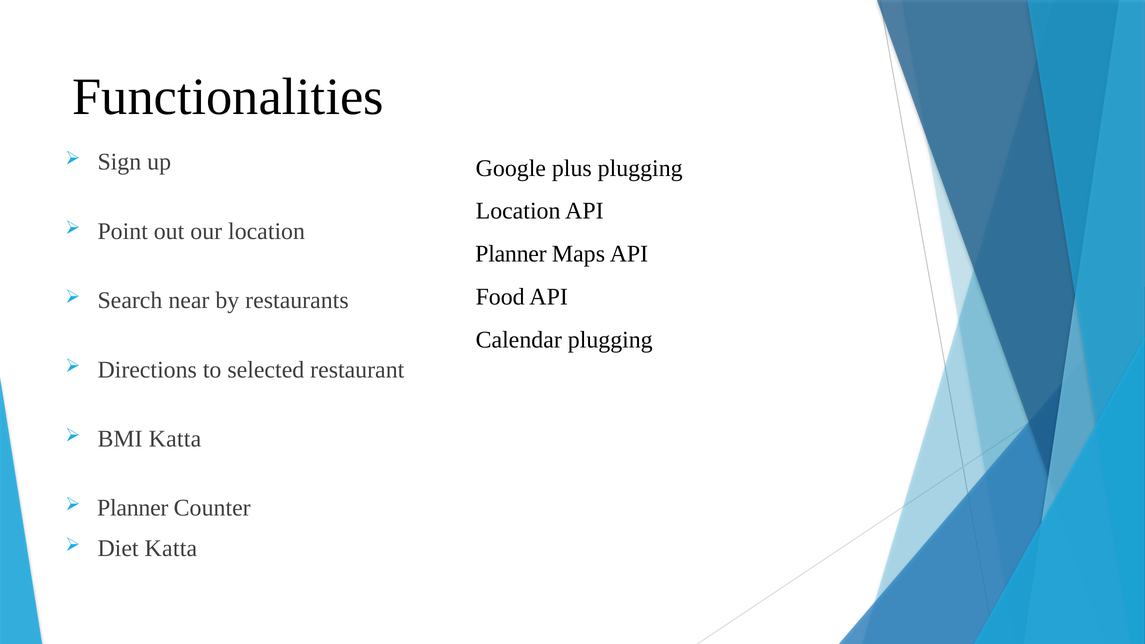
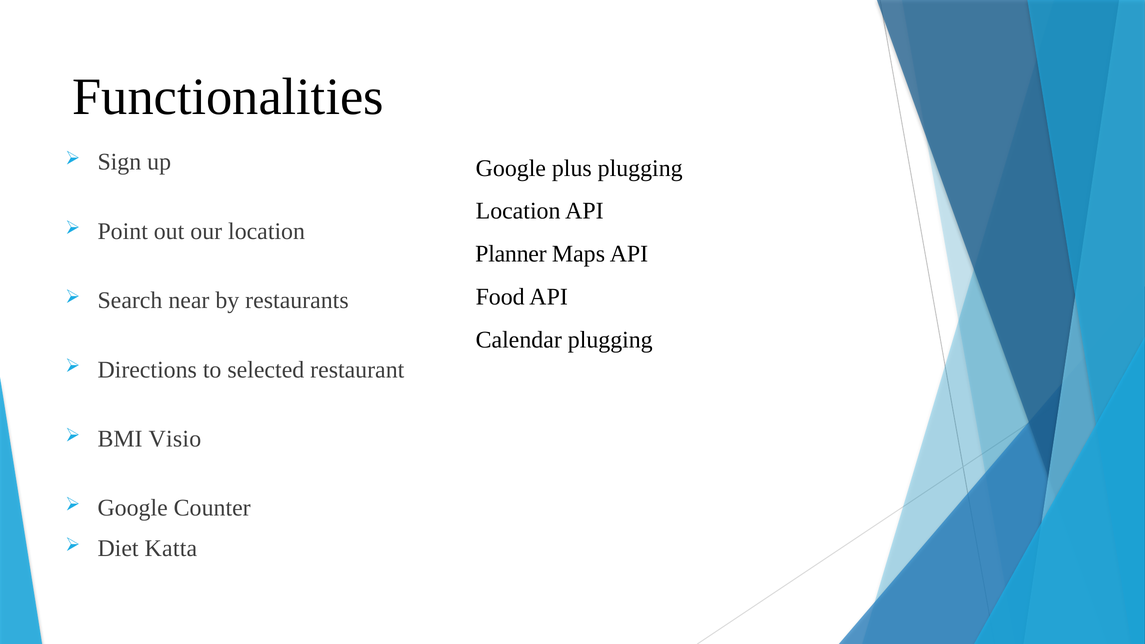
BMI Katta: Katta -> Visio
Planner at (133, 508): Planner -> Google
